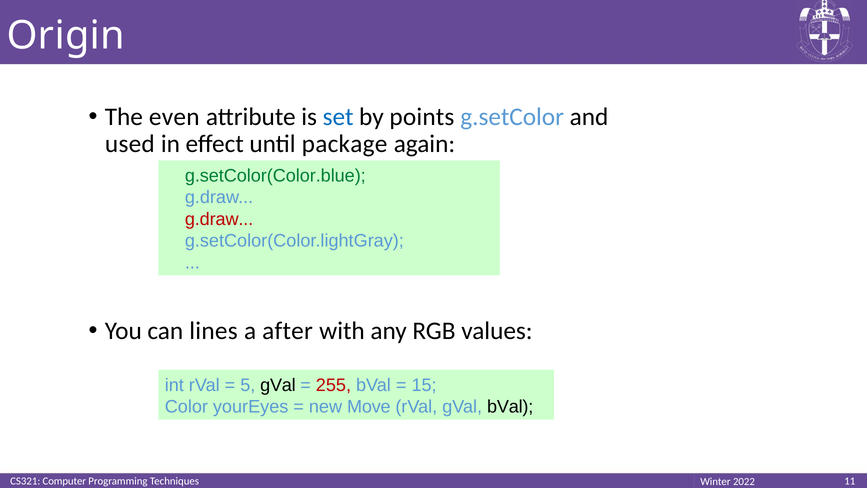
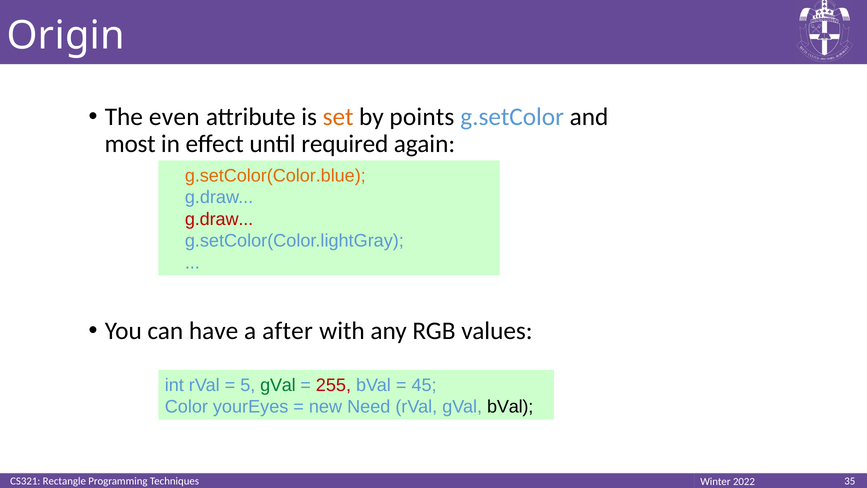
set colour: blue -> orange
used: used -> most
package: package -> required
g.setColor(Color.blue colour: green -> orange
lines: lines -> have
gVal at (278, 385) colour: black -> green
15: 15 -> 45
Move: Move -> Need
Computer: Computer -> Rectangle
11: 11 -> 35
